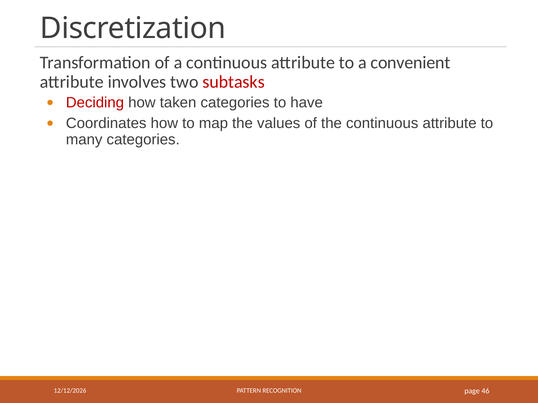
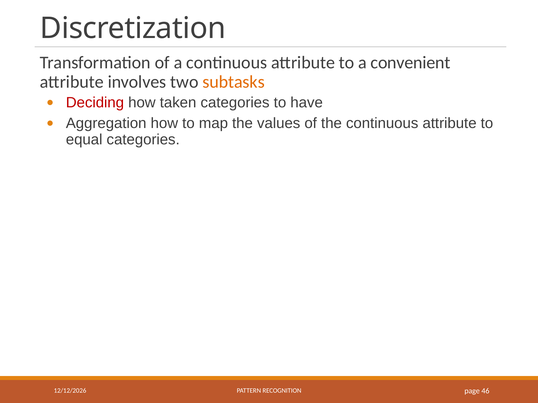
subtasks colour: red -> orange
Coordinates: Coordinates -> Aggregation
many: many -> equal
